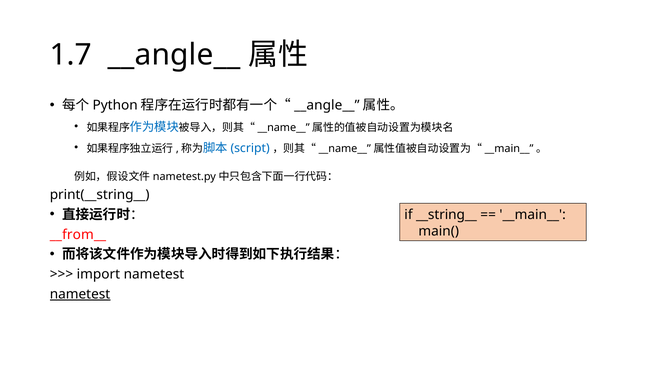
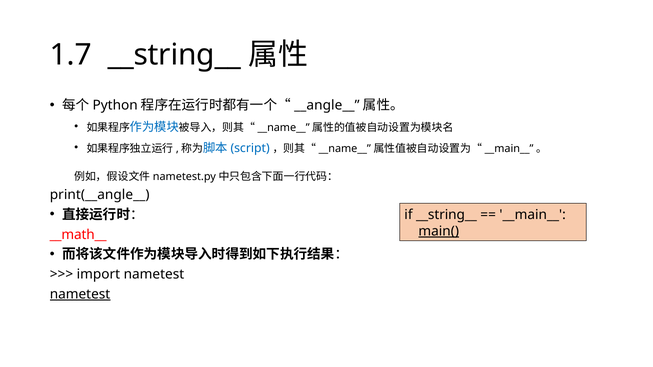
1.7 __angle__: __angle__ -> __string__
print(__string__: print(__string__ -> print(__angle__
main( underline: none -> present
__from__: __from__ -> __math__
